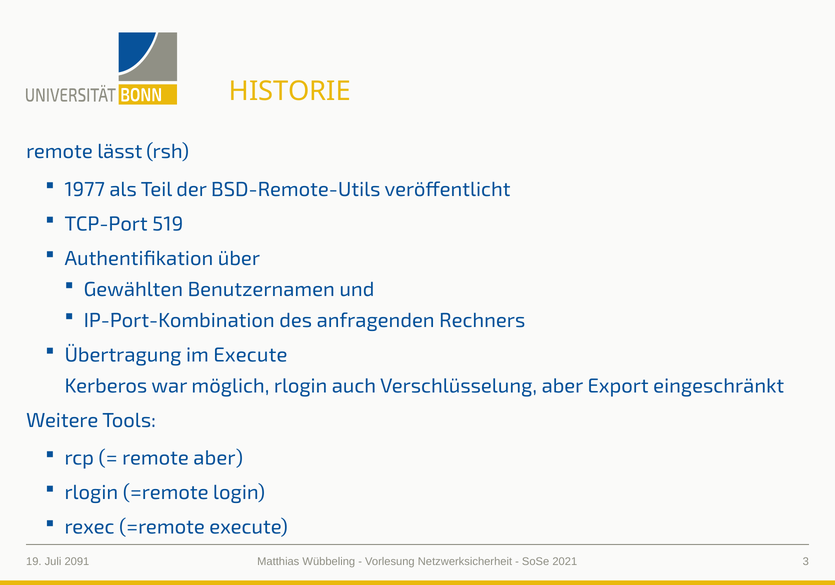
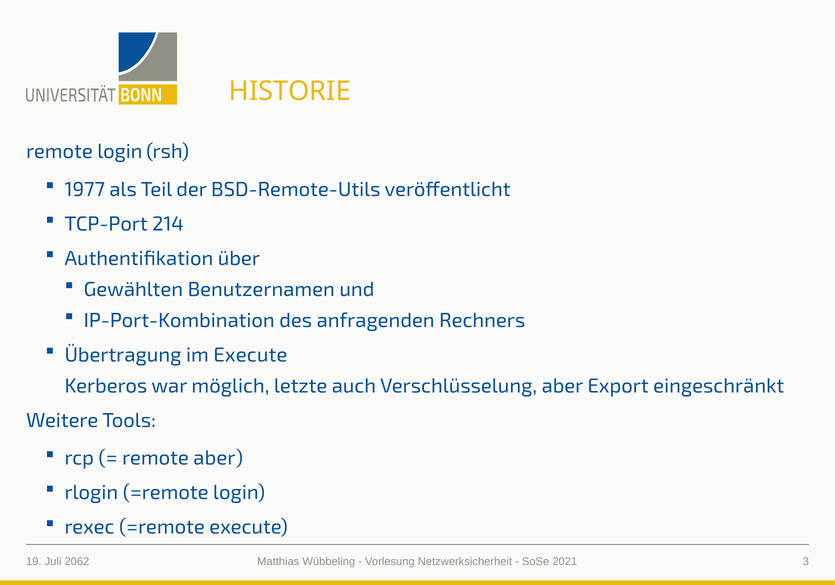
remote lässt: lässt -> login
519: 519 -> 214
möglich rlogin: rlogin -> letzte
2091: 2091 -> 2062
